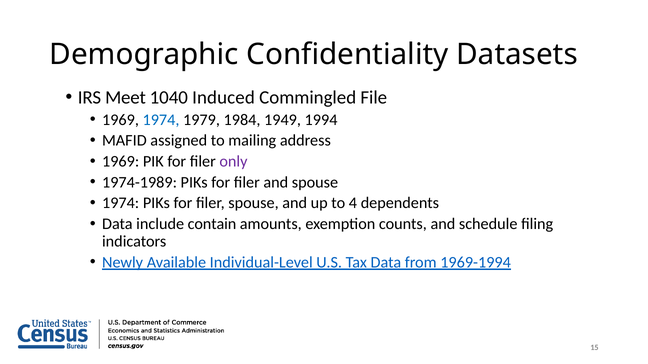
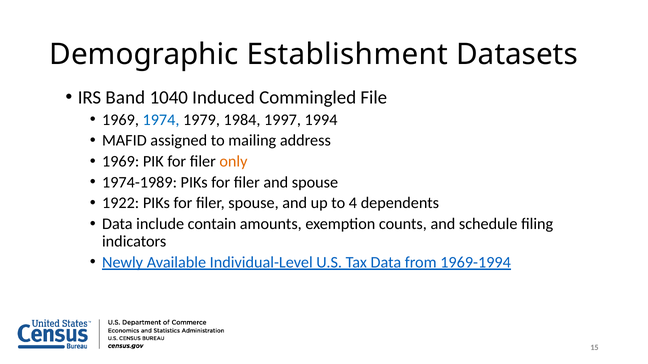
Confidentiality: Confidentiality -> Establishment
Meet: Meet -> Band
1949: 1949 -> 1997
only colour: purple -> orange
1974 at (121, 203): 1974 -> 1922
